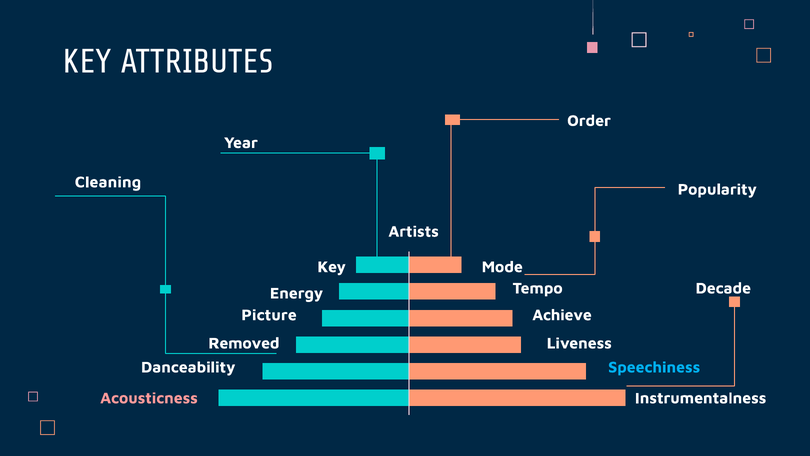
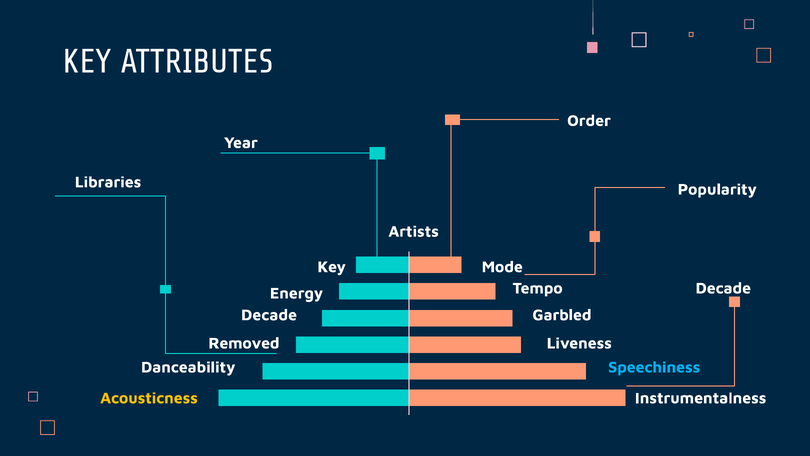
Cleaning: Cleaning -> Libraries
Picture at (269, 315): Picture -> Decade
Achieve: Achieve -> Garbled
Acousticness colour: pink -> yellow
